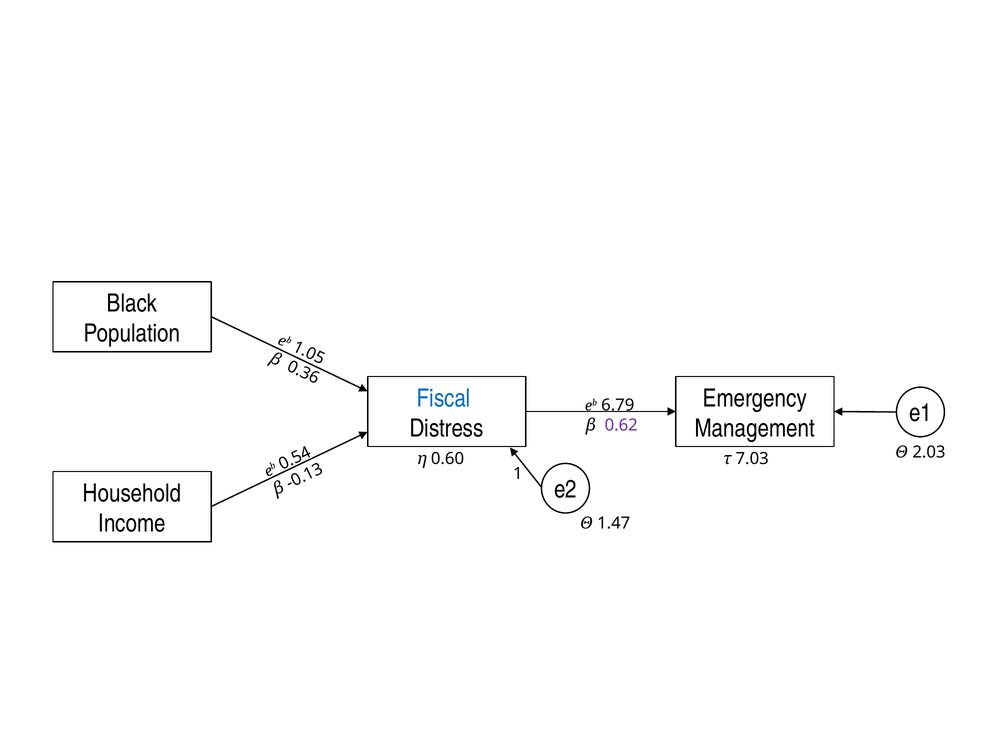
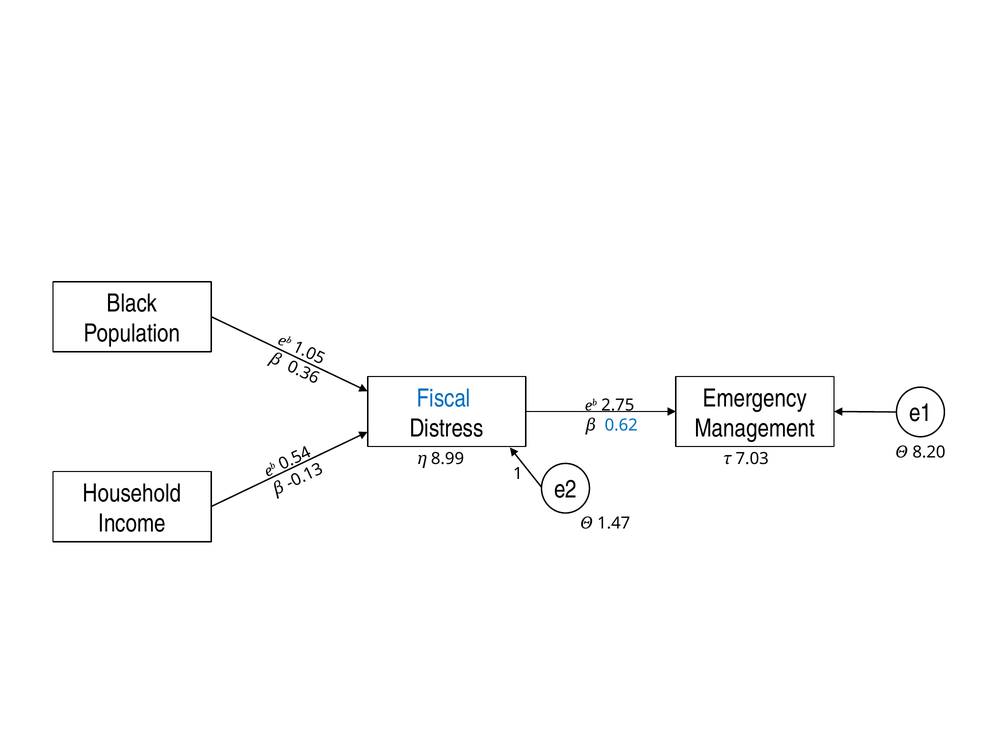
6.79: 6.79 -> 2.75
0.62 colour: purple -> blue
0.60: 0.60 -> 8.99
2.03: 2.03 -> 8.20
